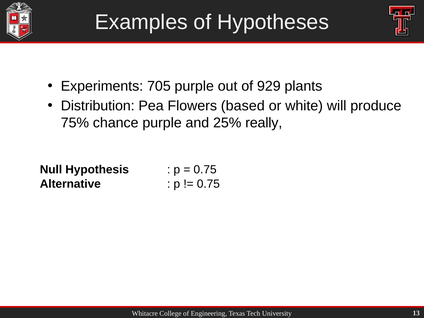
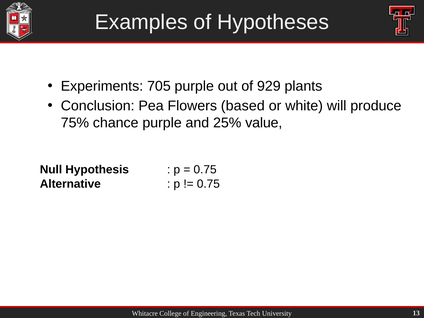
Distribution: Distribution -> Conclusion
really: really -> value
